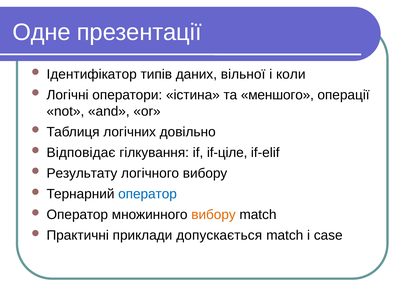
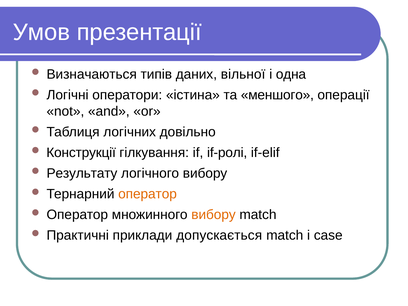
Одне: Одне -> Умов
Ідентифікатор: Ідентифікатор -> Визначаються
коли: коли -> одна
Відповідає: Відповідає -> Конструкції
if-ціле: if-ціле -> if-ролі
оператор at (148, 194) colour: blue -> orange
